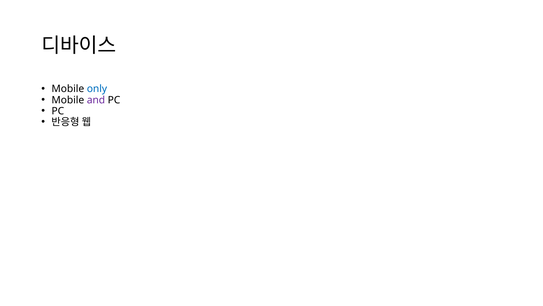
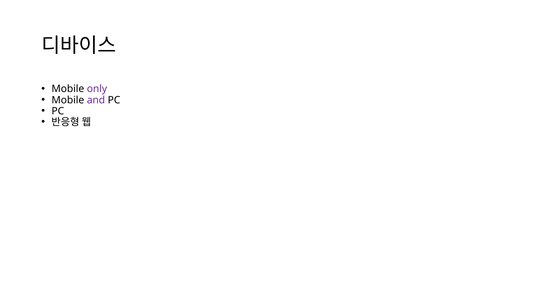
only colour: blue -> purple
